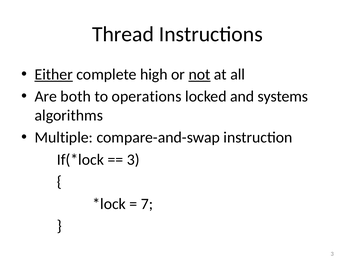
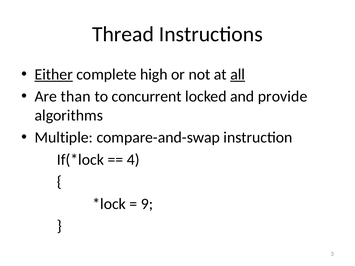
not underline: present -> none
all underline: none -> present
both: both -> than
operations: operations -> concurrent
systems: systems -> provide
3 at (133, 160): 3 -> 4
7: 7 -> 9
